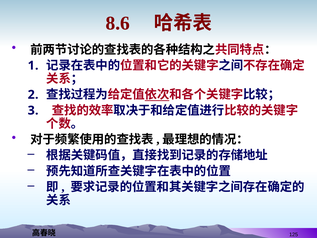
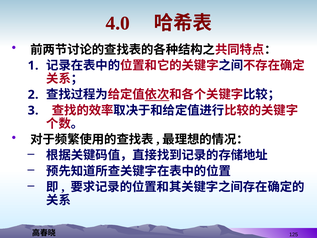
8.6: 8.6 -> 4.0
